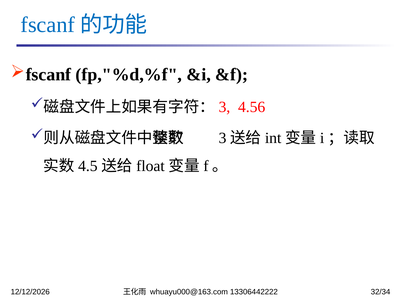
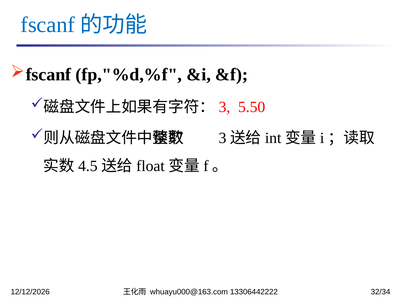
4.56: 4.56 -> 5.50
